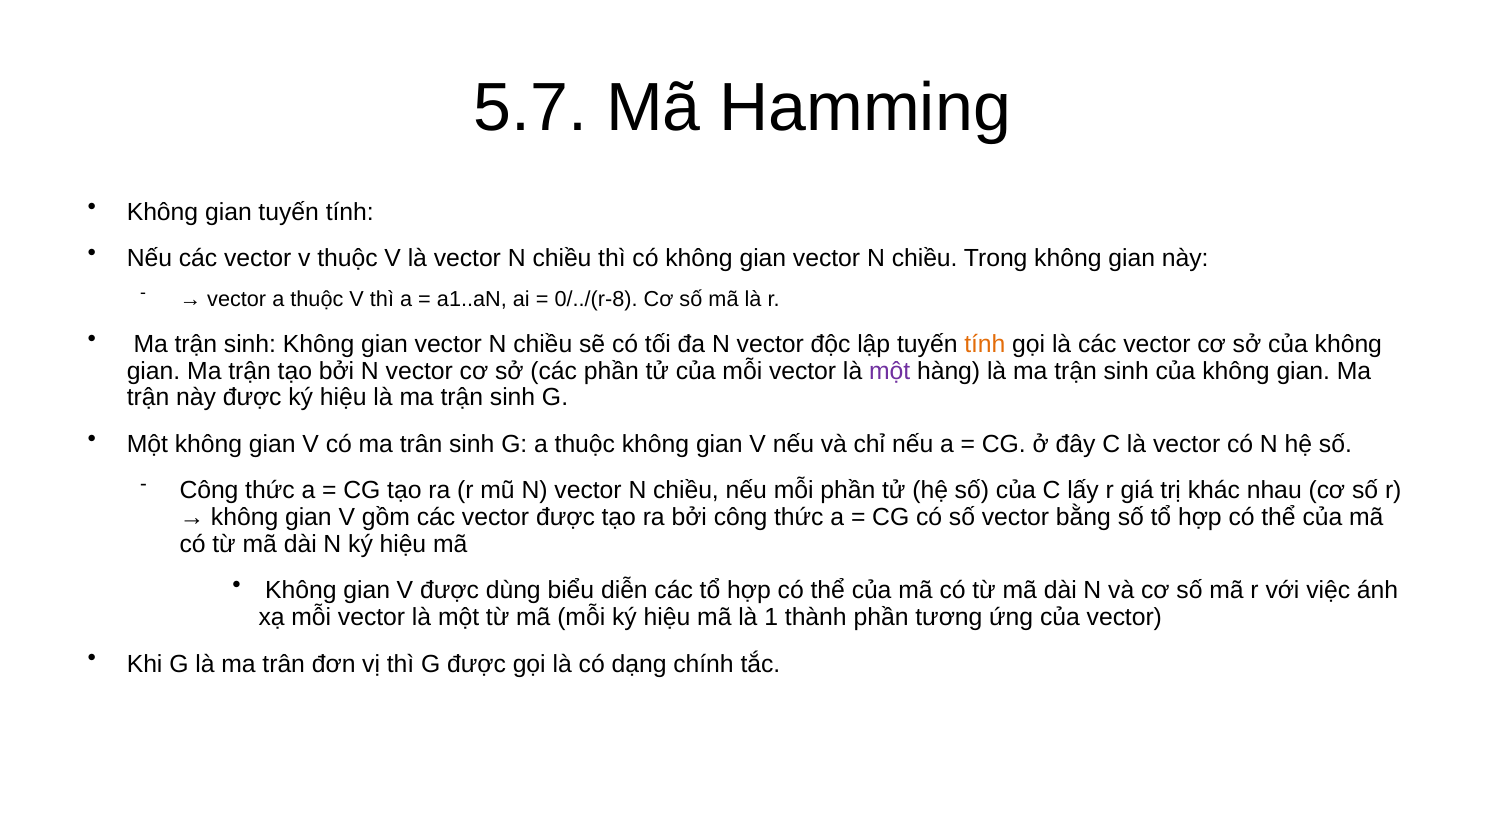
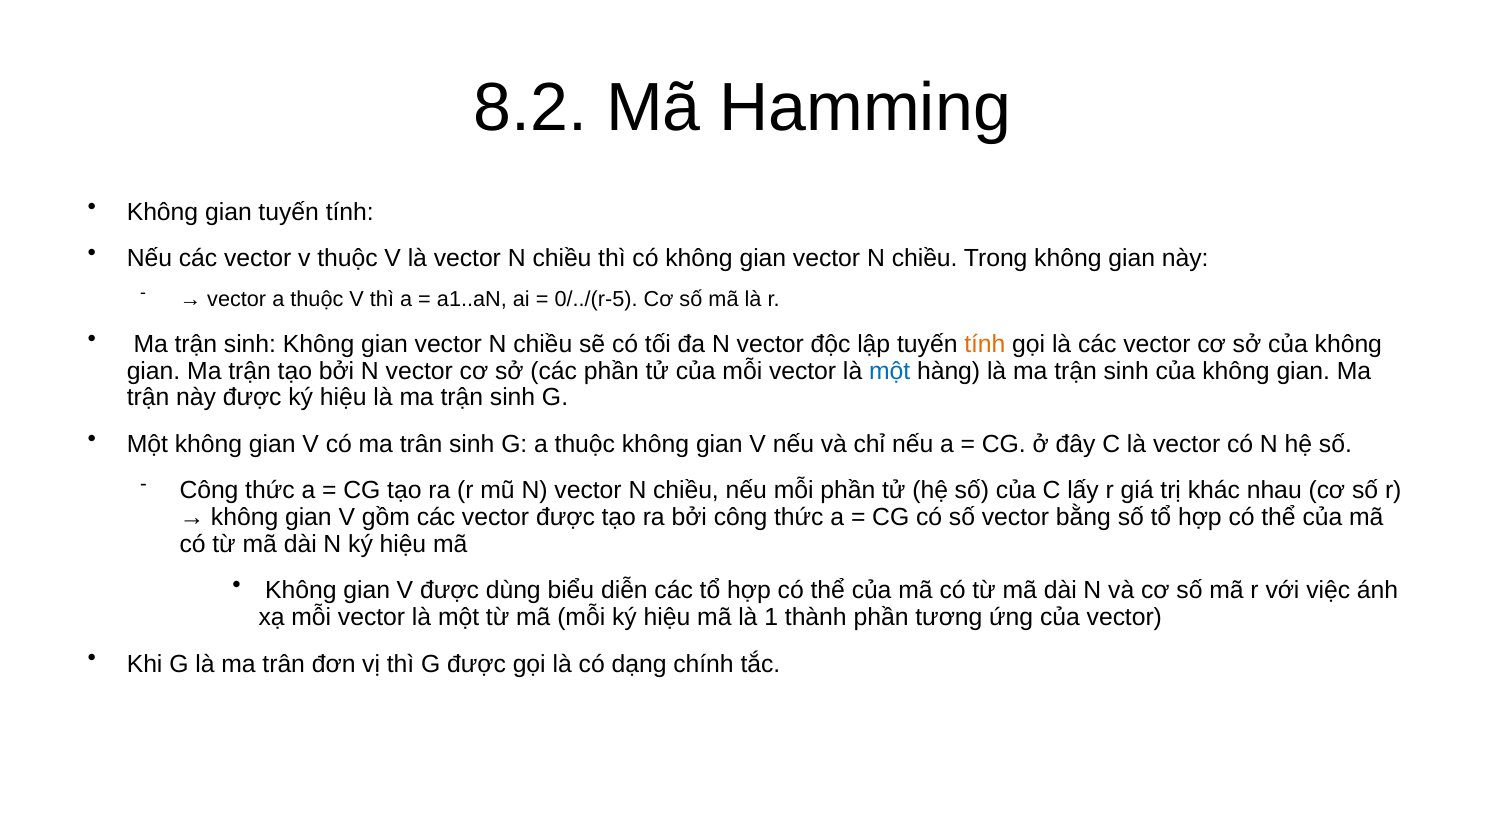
5.7: 5.7 -> 8.2
0/../(r-8: 0/../(r-8 -> 0/../(r-5
một at (890, 371) colour: purple -> blue
